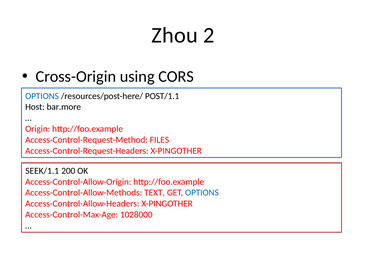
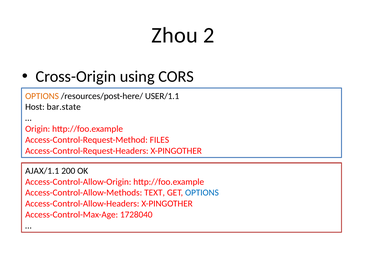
OPTIONS at (42, 96) colour: blue -> orange
POST/1.1: POST/1.1 -> USER/1.1
bar.more: bar.more -> bar.state
SEEK/1.1: SEEK/1.1 -> AJAX/1.1
1028000: 1028000 -> 1728040
